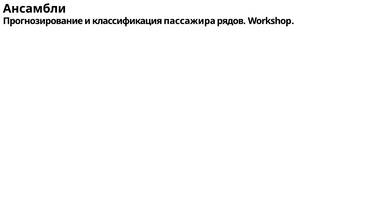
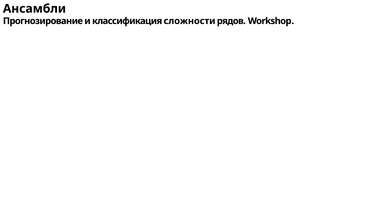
пассажира: пассажира -> сложности
